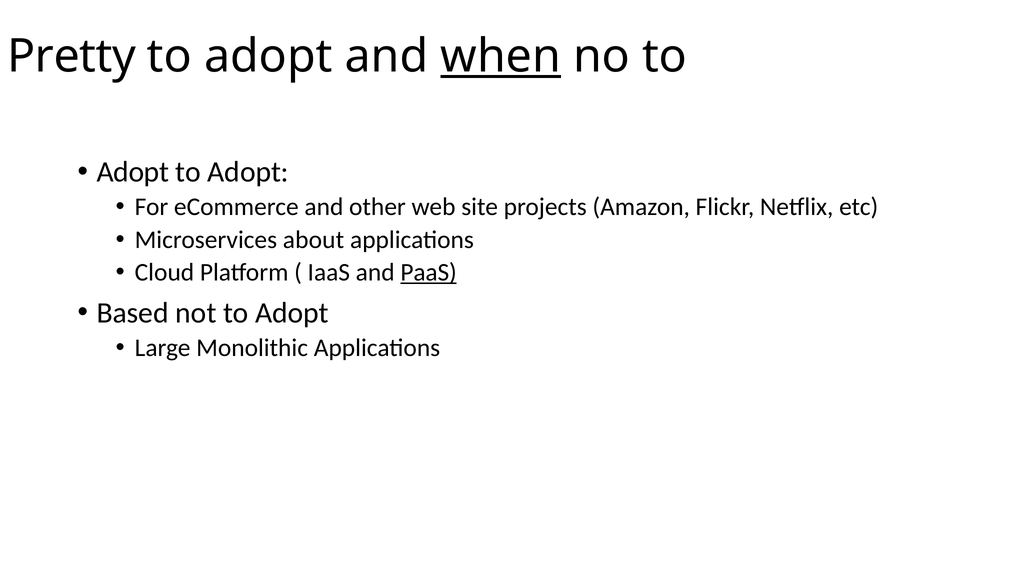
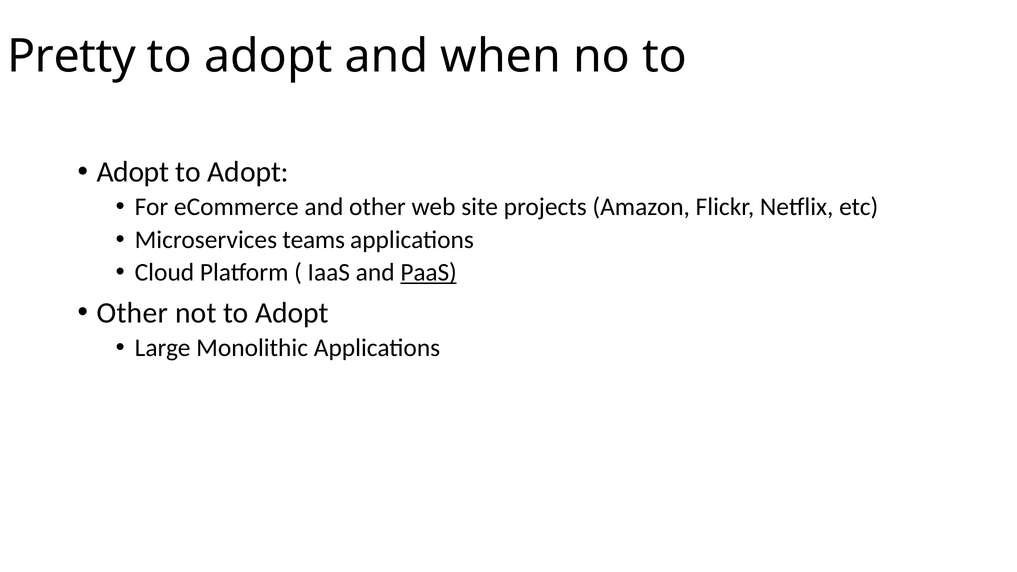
when underline: present -> none
about: about -> teams
Based at (133, 313): Based -> Other
